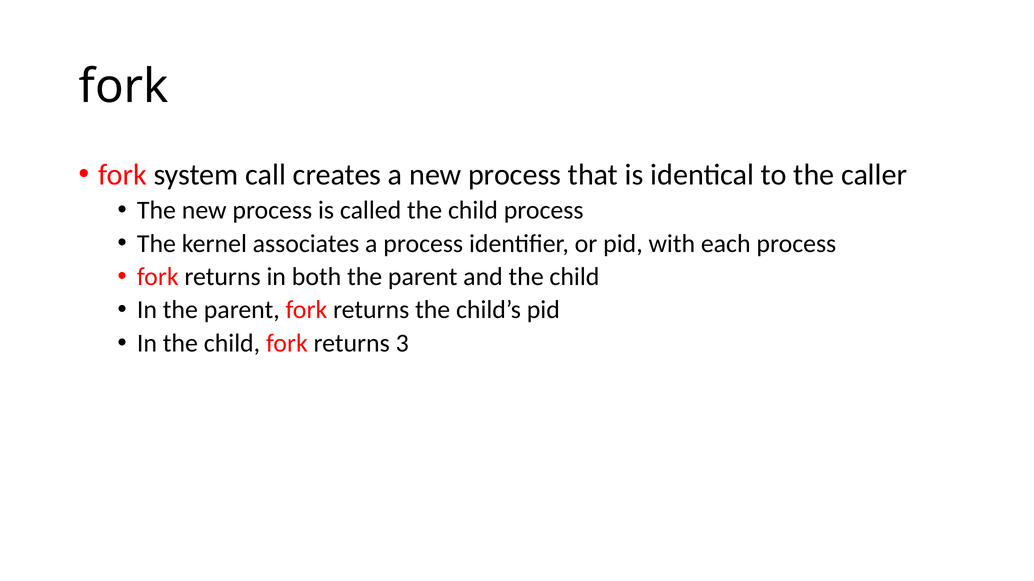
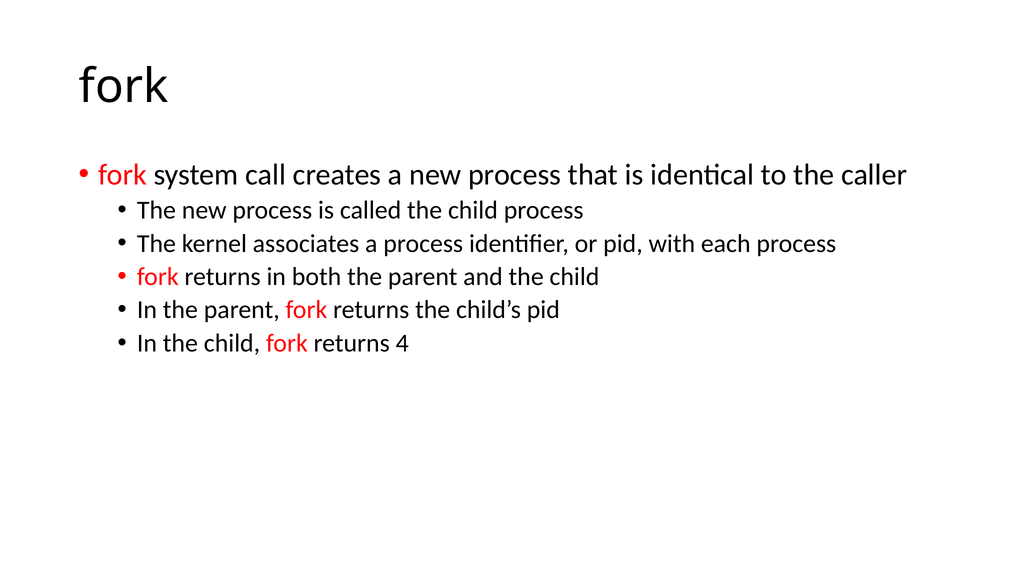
3: 3 -> 4
